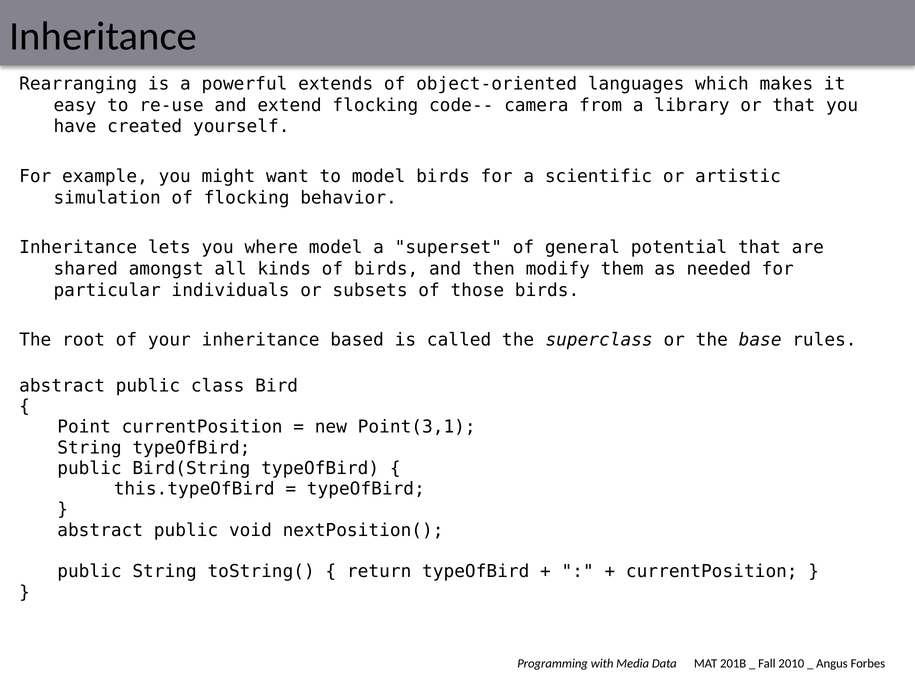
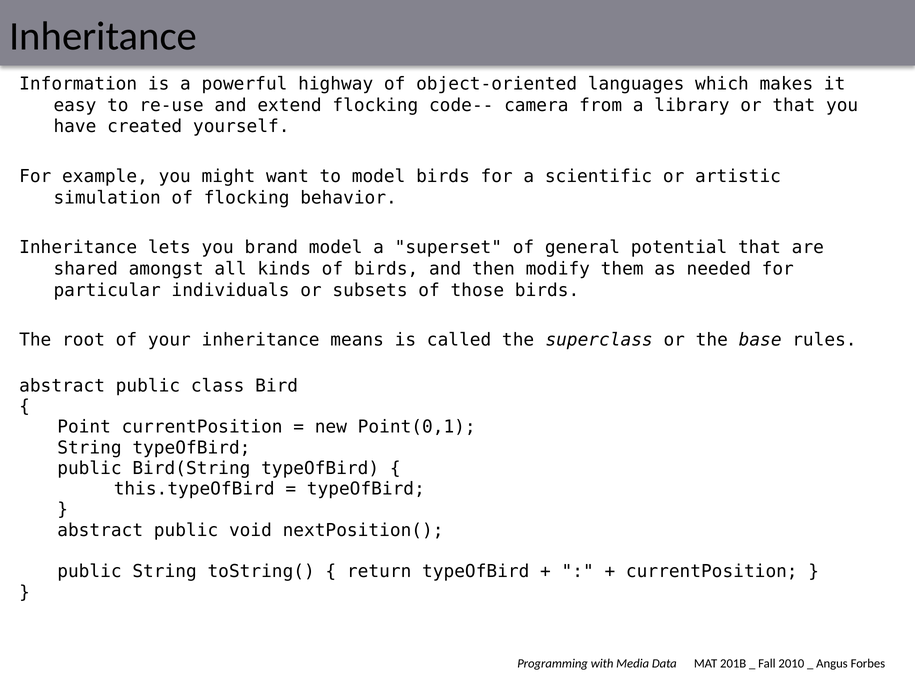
Rearranging: Rearranging -> Information
extends: extends -> highway
where: where -> brand
based: based -> means
Point(3,1: Point(3,1 -> Point(0,1
